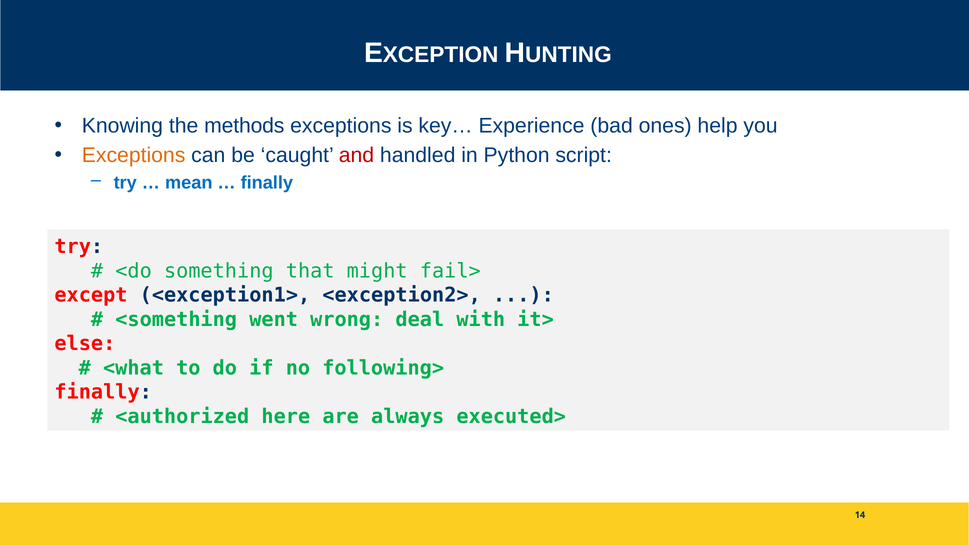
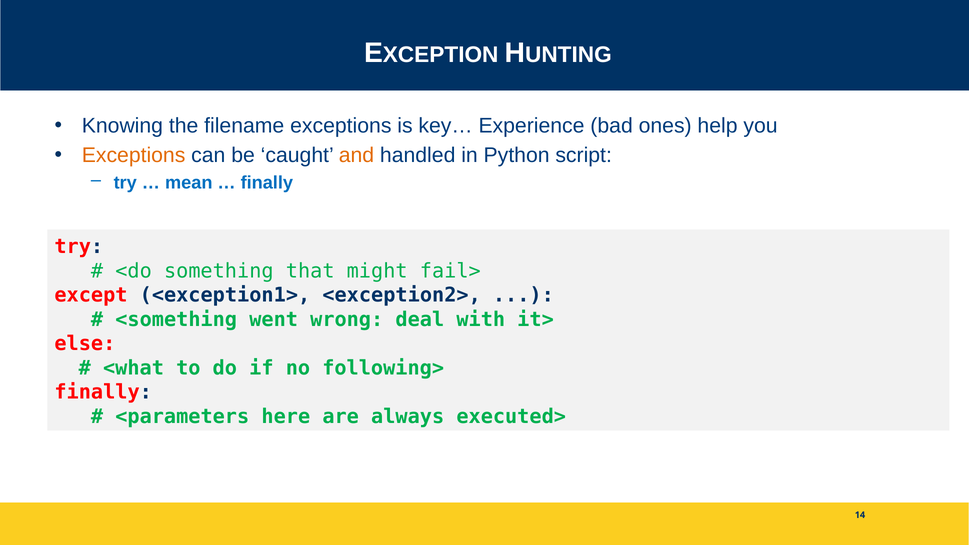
methods: methods -> filename
and colour: red -> orange
<authorized: <authorized -> <parameters
